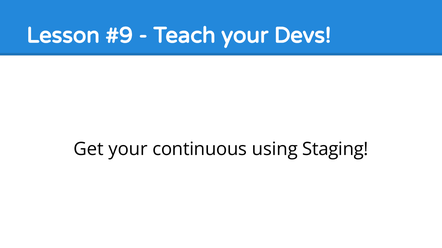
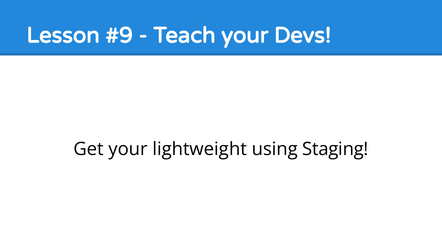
continuous: continuous -> lightweight
